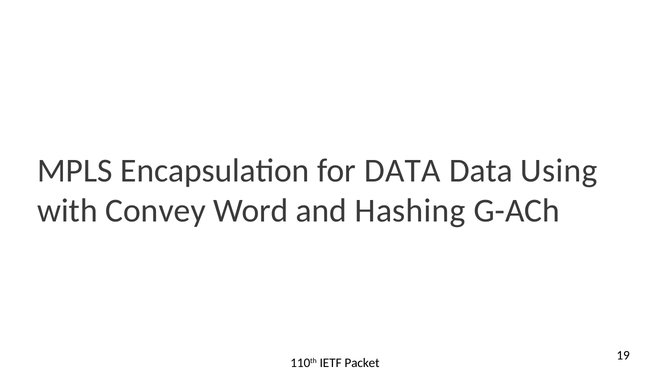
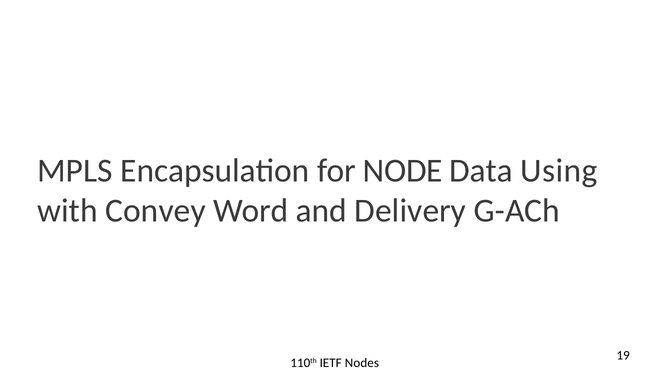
for DATA: DATA -> NODE
Hashing: Hashing -> Delivery
Packet: Packet -> Nodes
